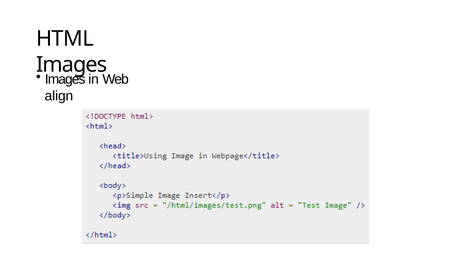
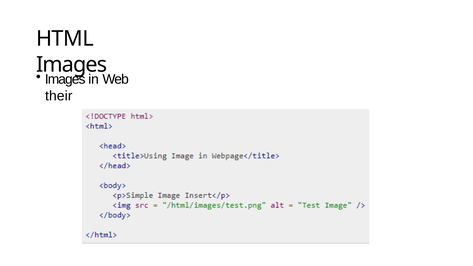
align: align -> their
